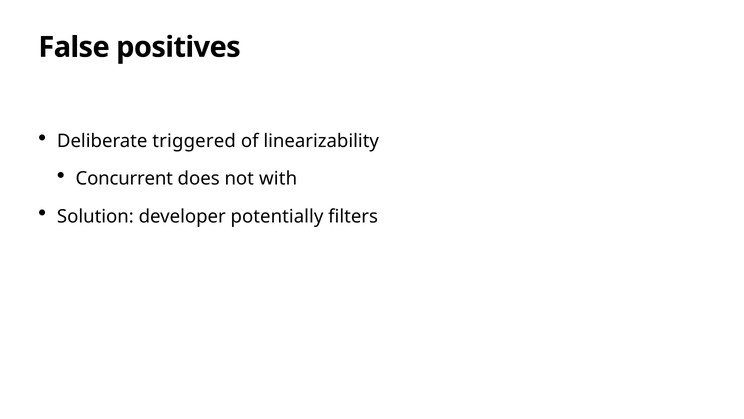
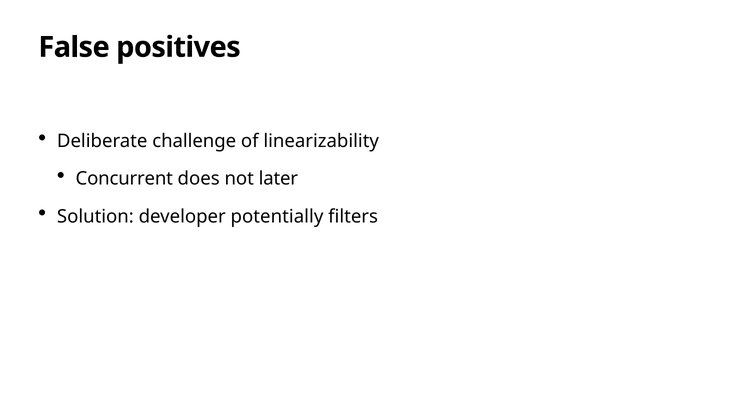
triggered: triggered -> challenge
with: with -> later
